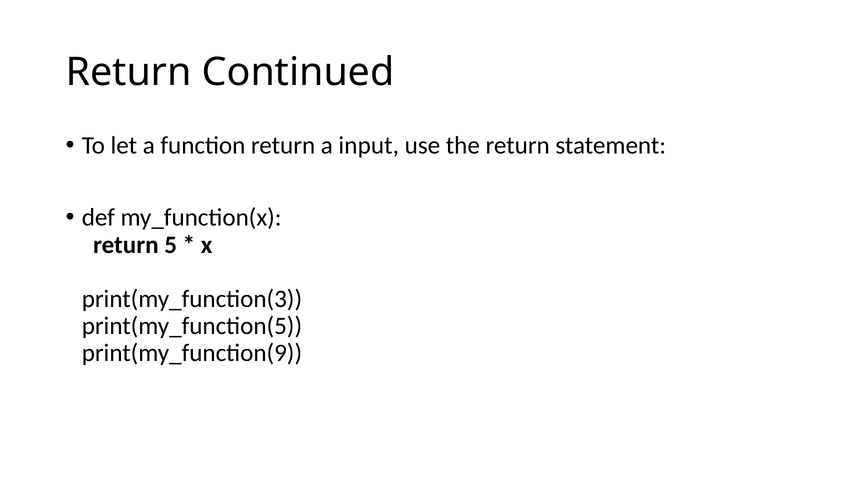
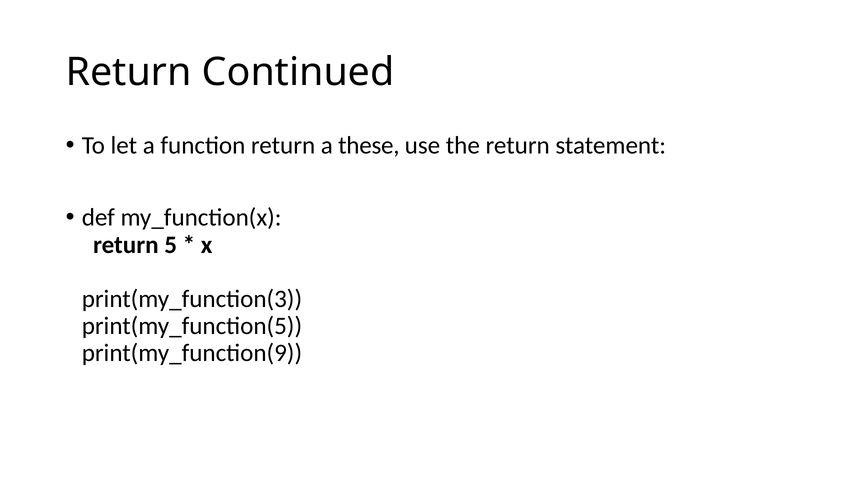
input: input -> these
